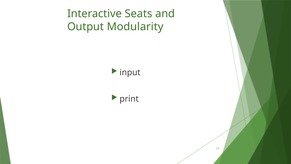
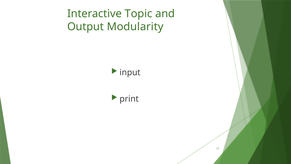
Seats: Seats -> Topic
